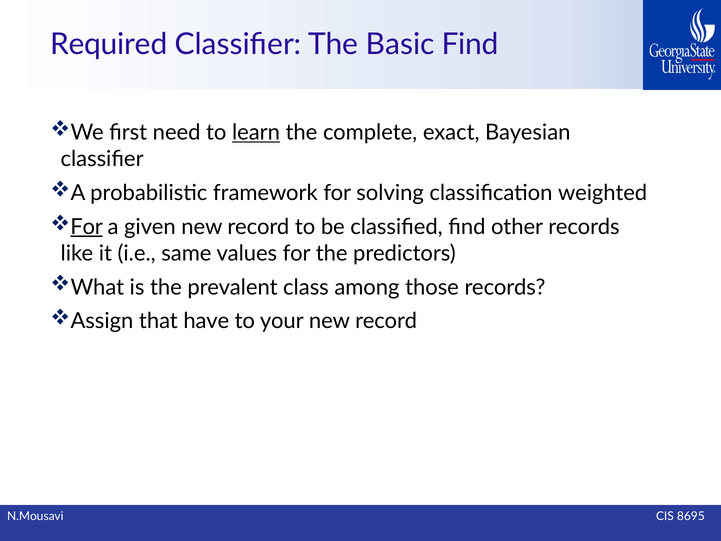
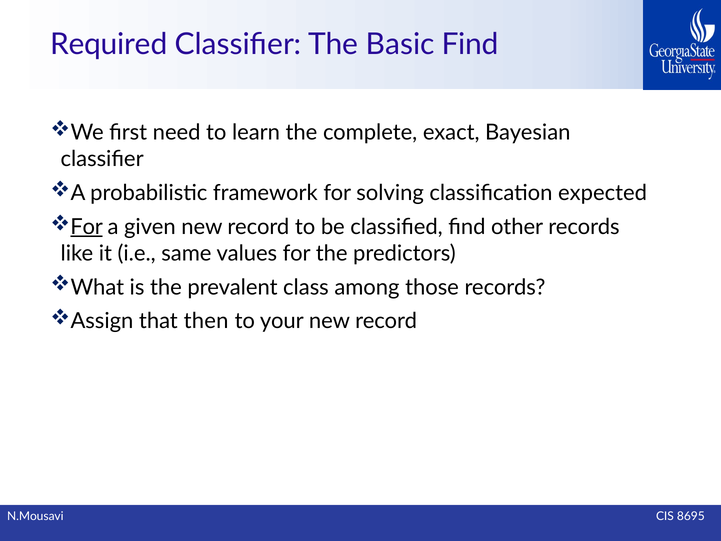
learn underline: present -> none
weighted: weighted -> expected
have: have -> then
